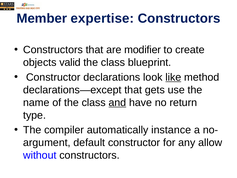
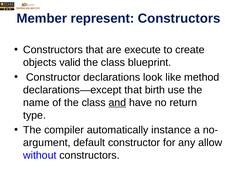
expertise: expertise -> represent
modifier: modifier -> execute
like underline: present -> none
gets: gets -> birth
